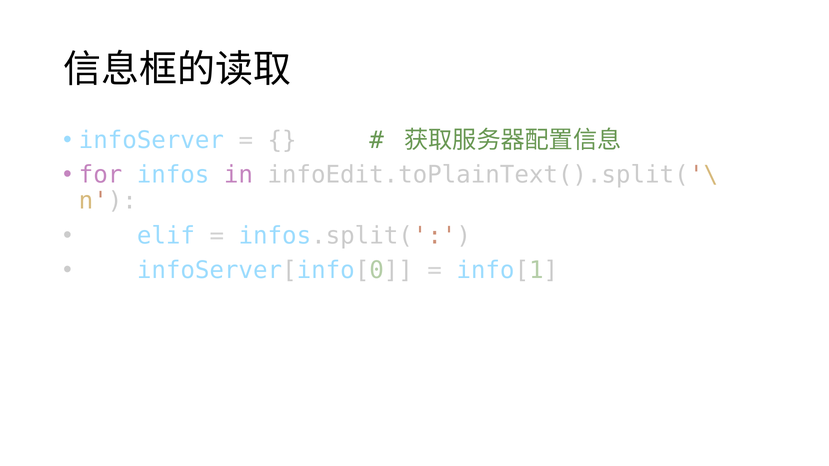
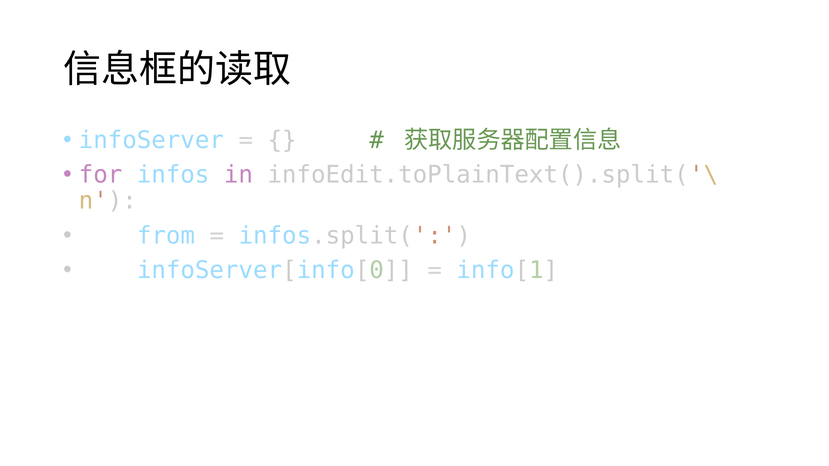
elif: elif -> from
